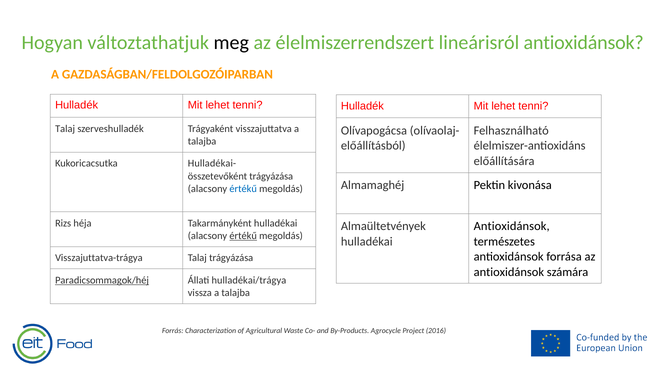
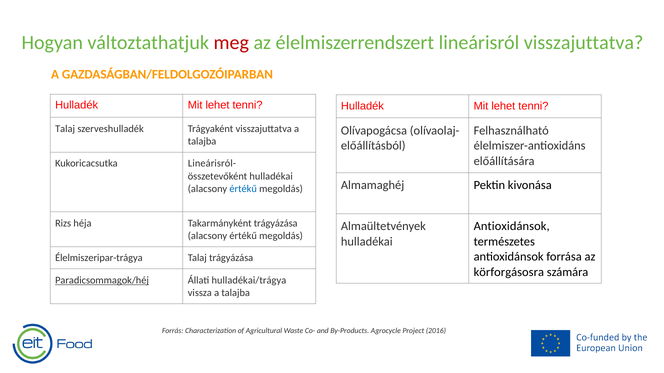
meg colour: black -> red
lineárisról antioxidánsok: antioxidánsok -> visszajuttatva
Hulladékai-: Hulladékai- -> Lineárisról-
összetevőként trágyázása: trágyázása -> hulladékai
Takarmányként hulladékai: hulladékai -> trágyázása
értékű at (243, 236) underline: present -> none
Visszajuttatva-trágya: Visszajuttatva-trágya -> Élelmiszeripar-trágya
antioxidánsok at (509, 272): antioxidánsok -> körforgásosra
